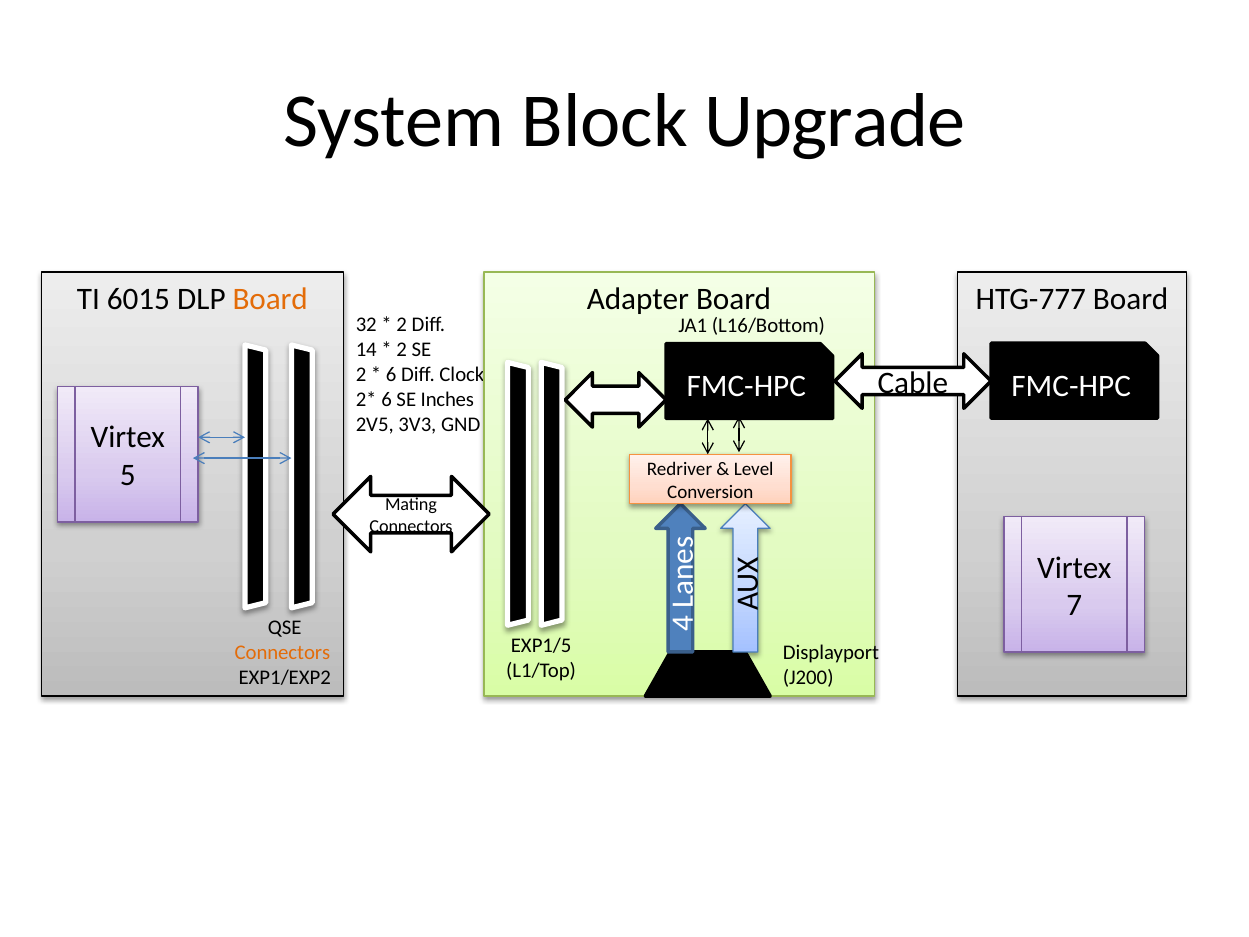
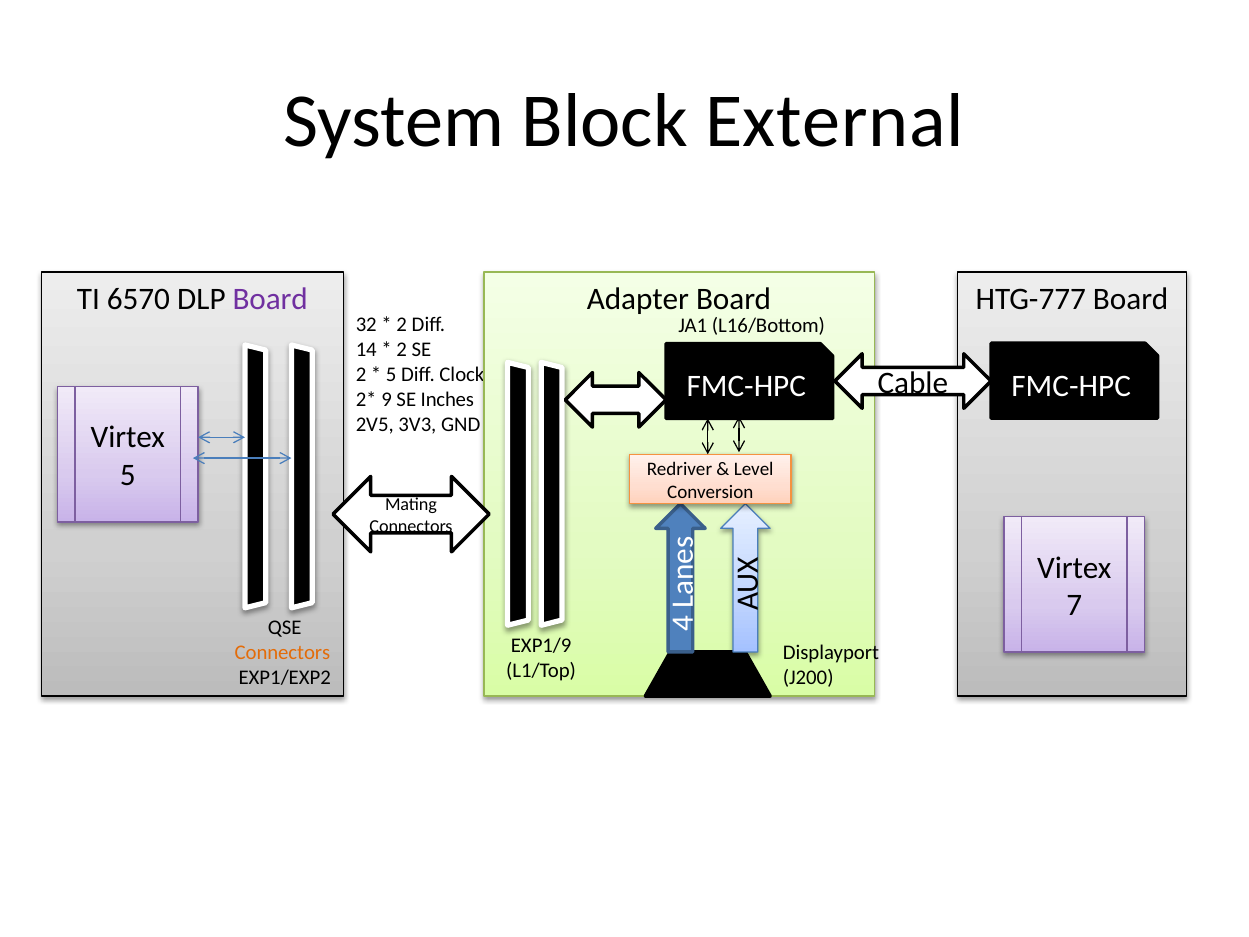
Upgrade: Upgrade -> External
6015: 6015 -> 6570
Board at (270, 299) colour: orange -> purple
6 at (391, 375): 6 -> 5
6 at (387, 400): 6 -> 9
EXP1/5: EXP1/5 -> EXP1/9
